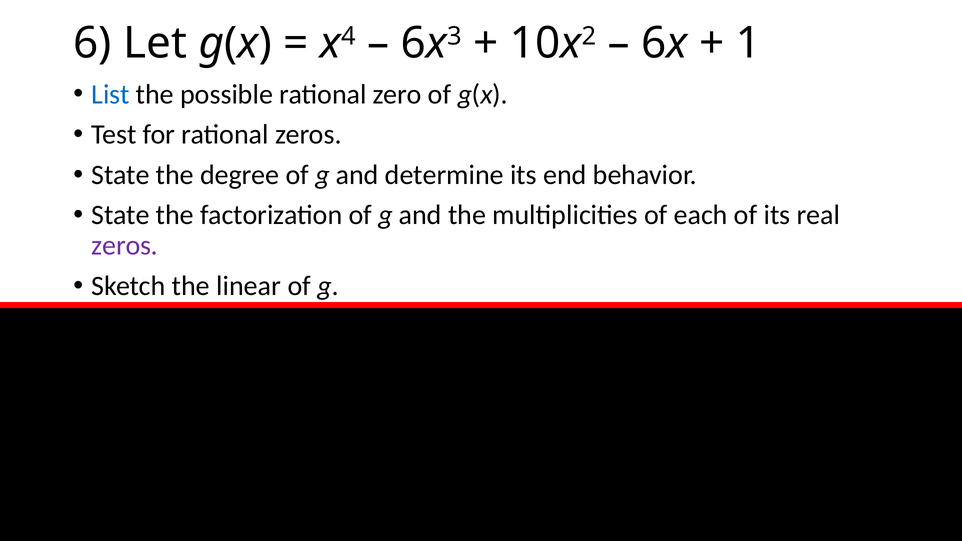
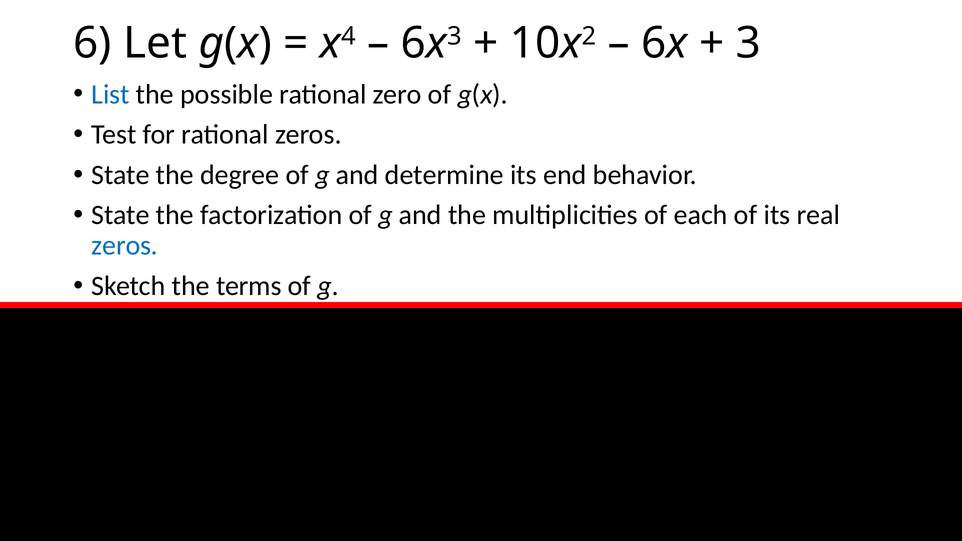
1: 1 -> 3
zeros at (125, 246) colour: purple -> blue
linear: linear -> terms
